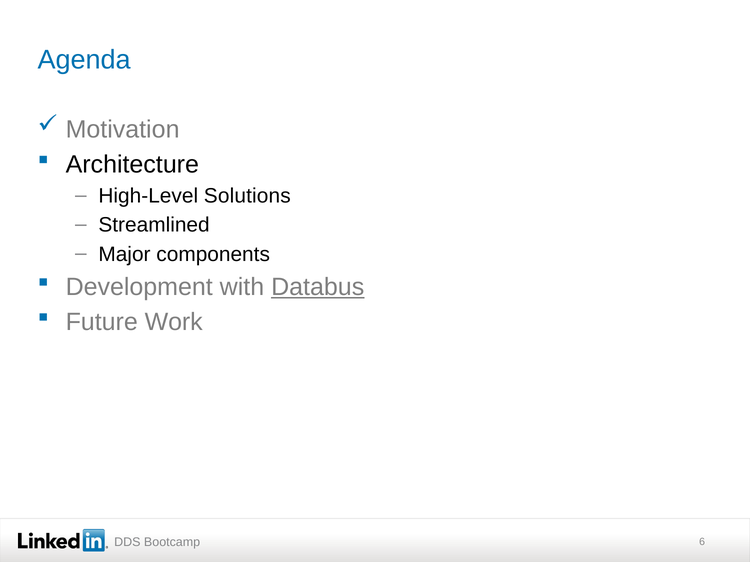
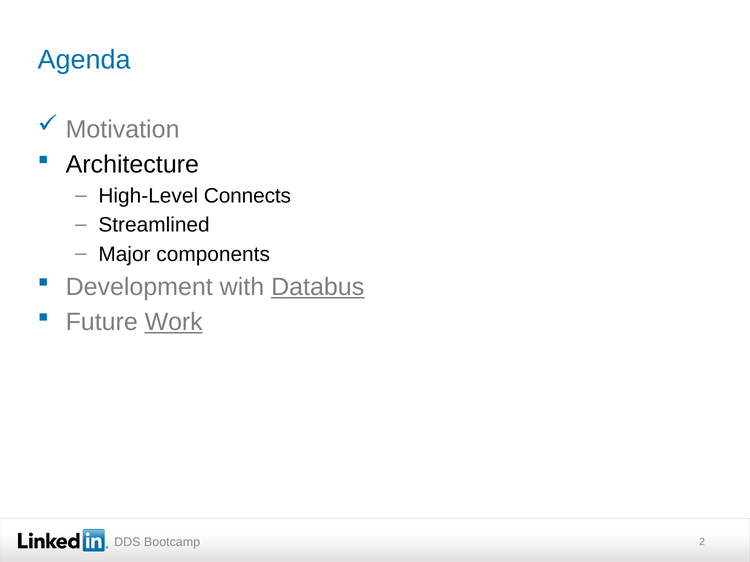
Solutions: Solutions -> Connects
Work underline: none -> present
6: 6 -> 2
